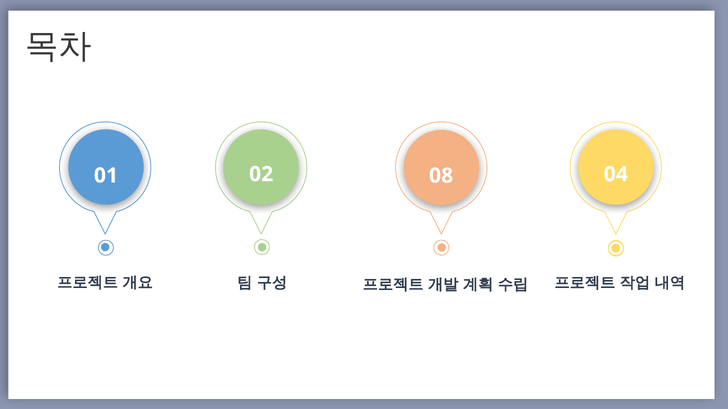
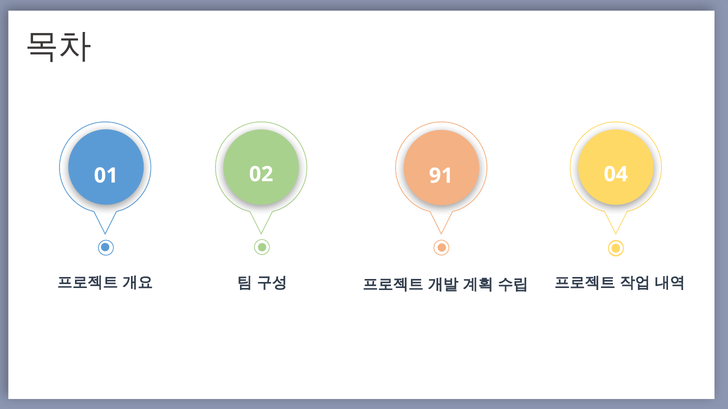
08: 08 -> 91
